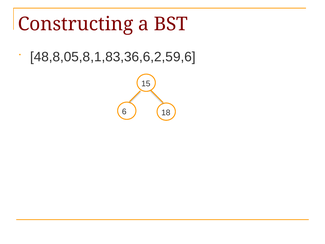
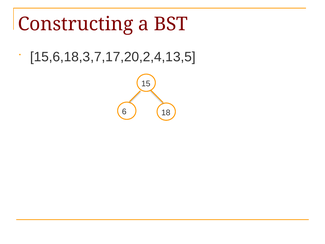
48,8,05,8,1,83,36,6,2,59,6: 48,8,05,8,1,83,36,6,2,59,6 -> 15,6,18,3,7,17,20,2,4,13,5
